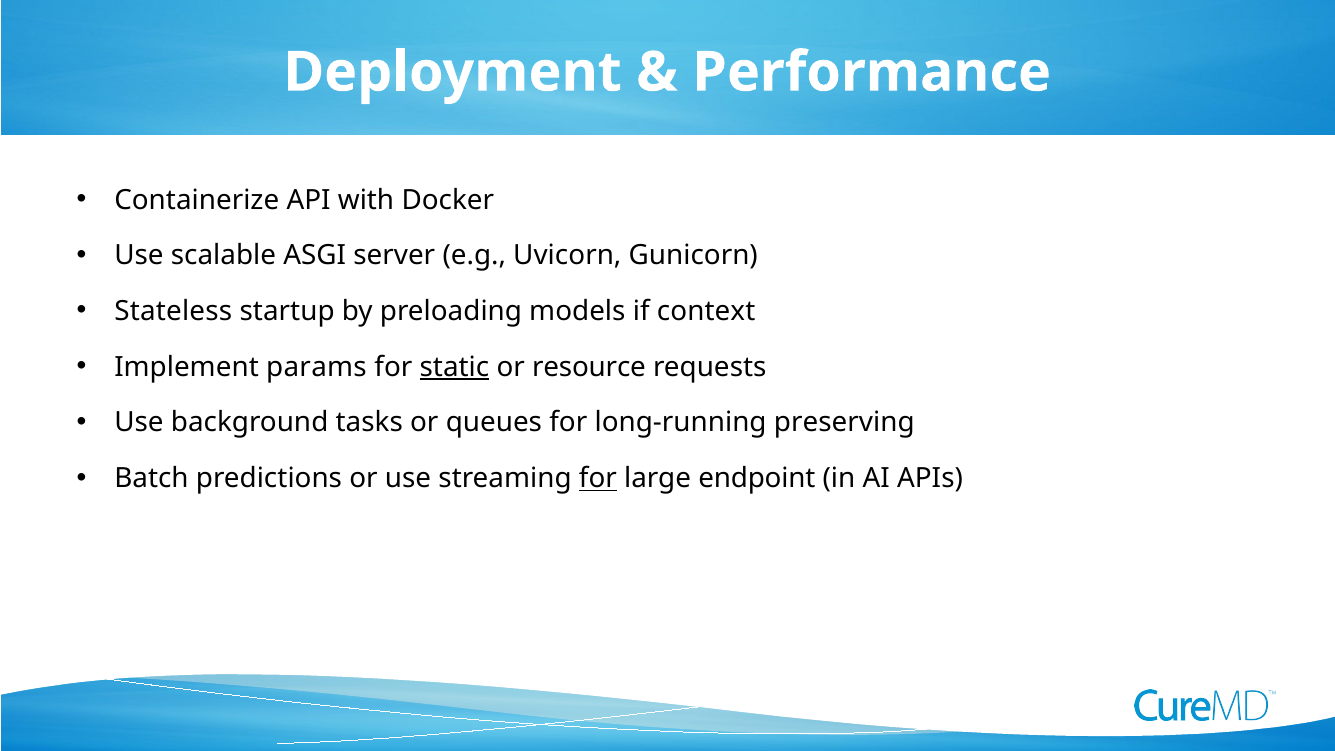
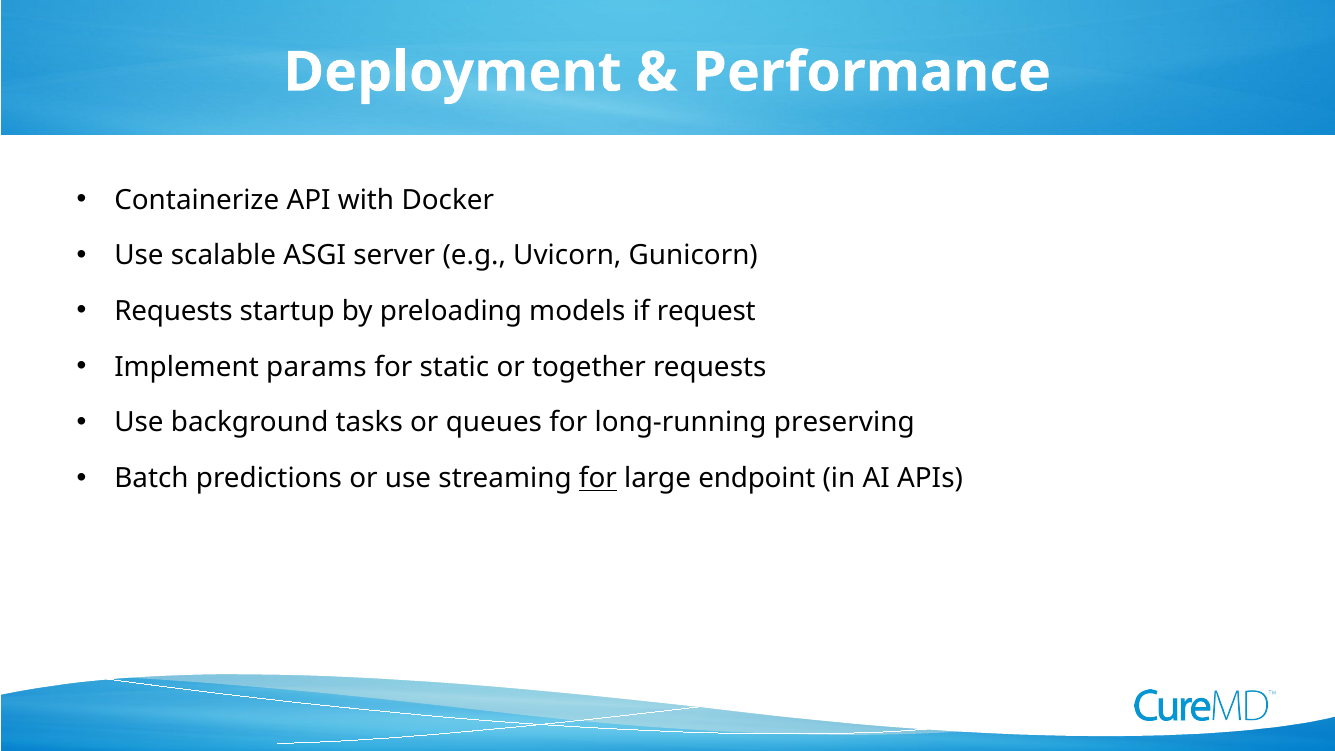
Stateless at (173, 311): Stateless -> Requests
context: context -> request
static underline: present -> none
resource: resource -> together
